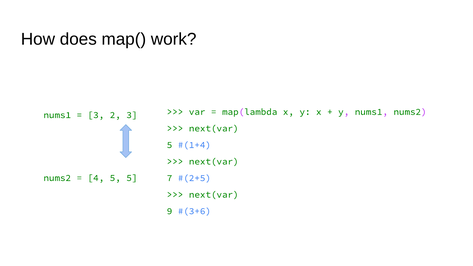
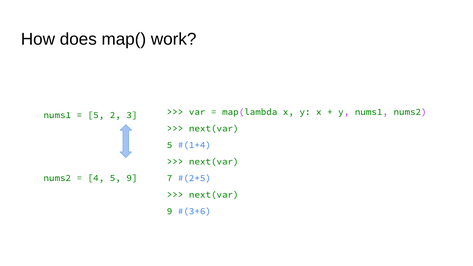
3 at (96, 115): 3 -> 5
5 5: 5 -> 9
